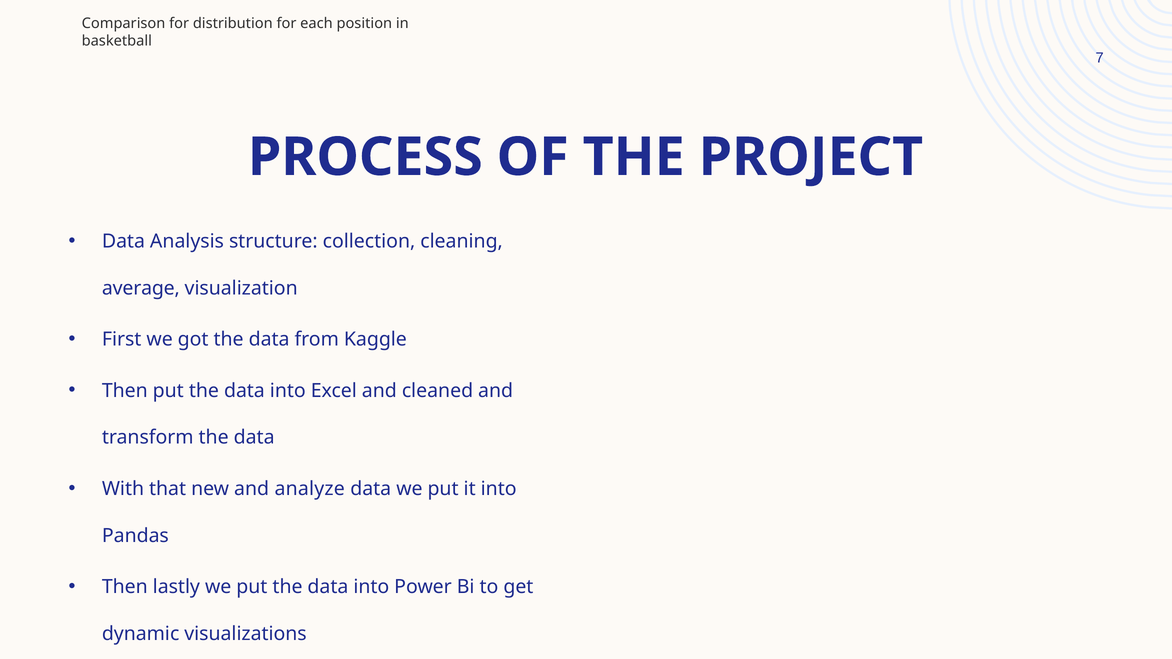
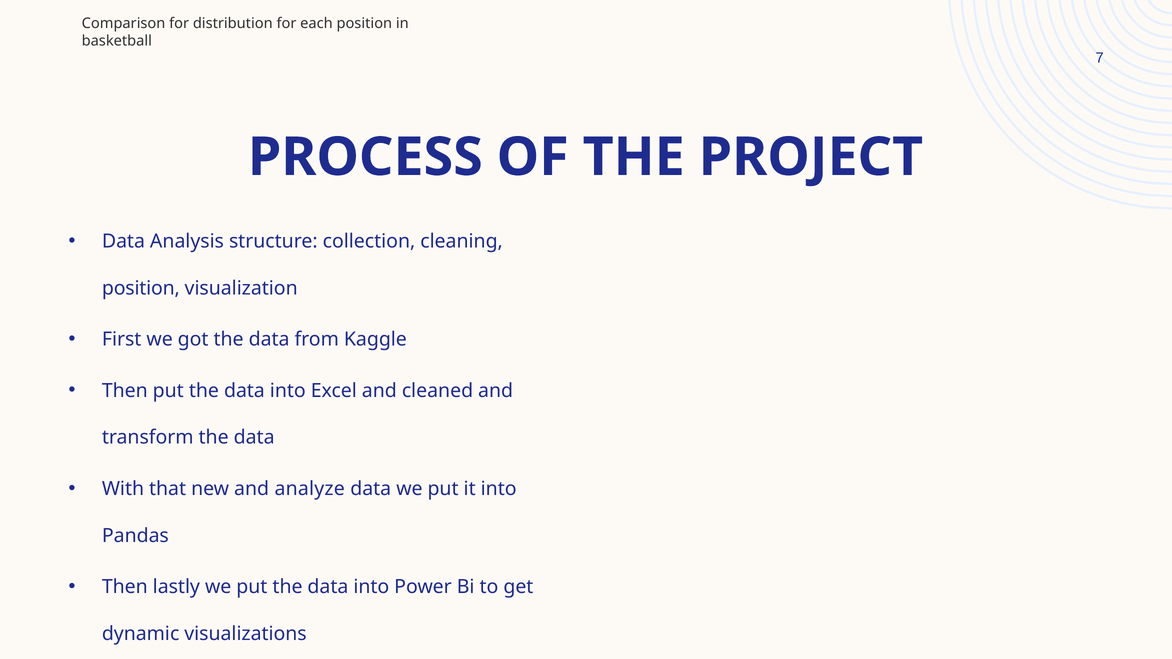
average at (141, 288): average -> position
